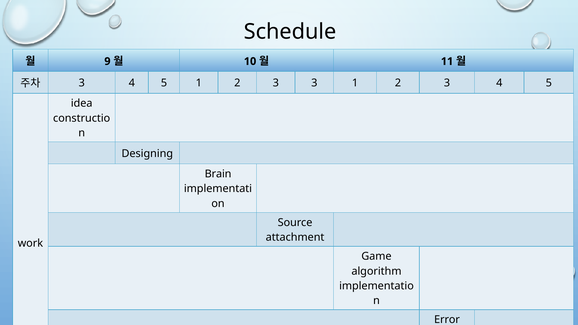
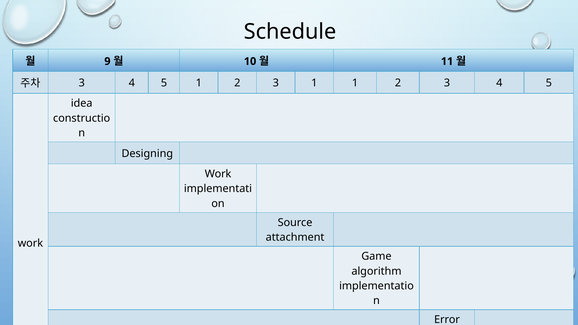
3 3: 3 -> 1
Brain at (218, 174): Brain -> Work
